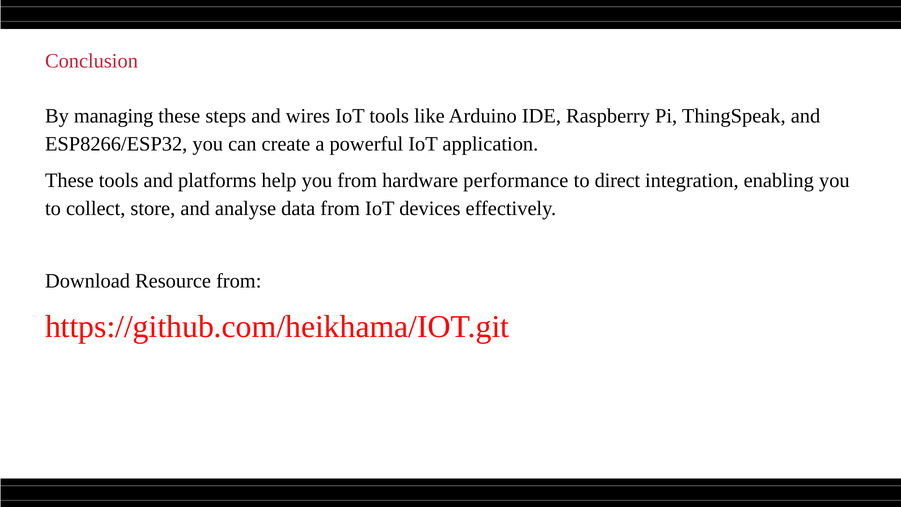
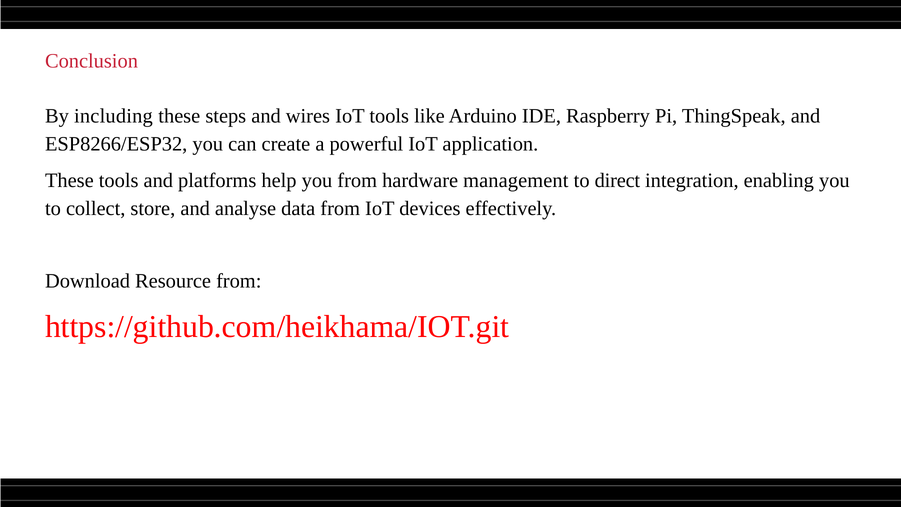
managing: managing -> including
performance: performance -> management
